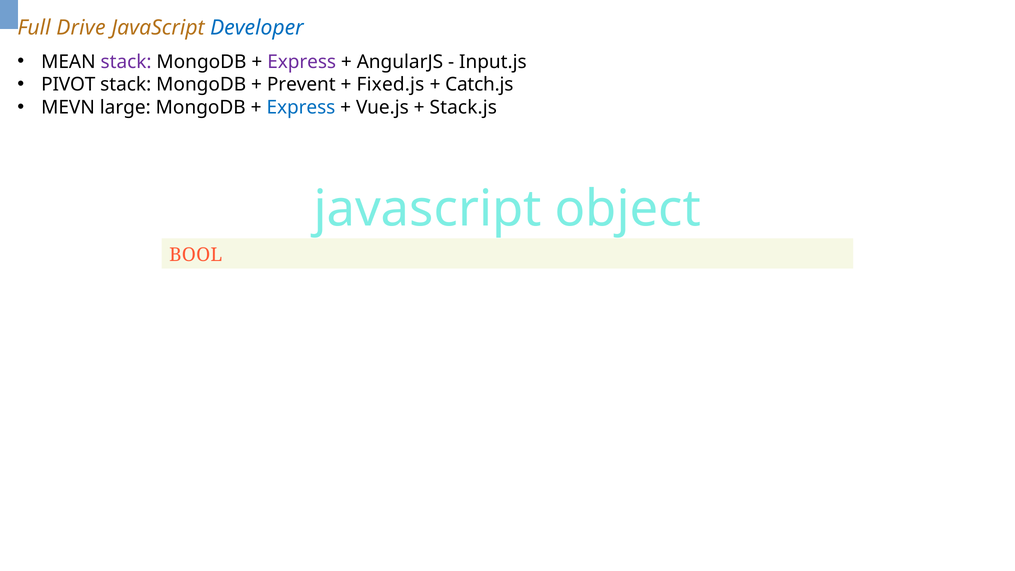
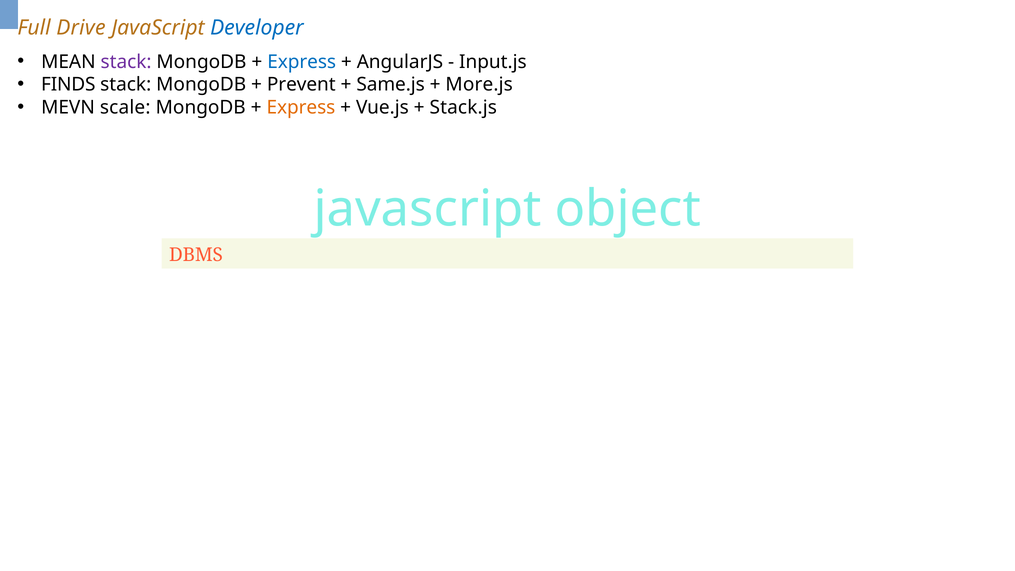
Express at (302, 62) colour: purple -> blue
PIVOT: PIVOT -> FINDS
Fixed.js: Fixed.js -> Same.js
Catch.js: Catch.js -> More.js
large: large -> scale
Express at (301, 107) colour: blue -> orange
BOOL: BOOL -> DBMS
